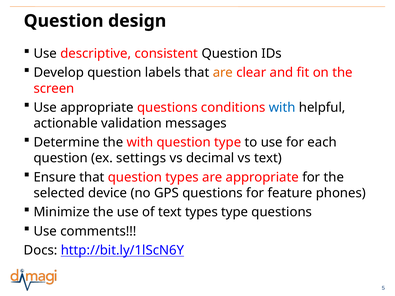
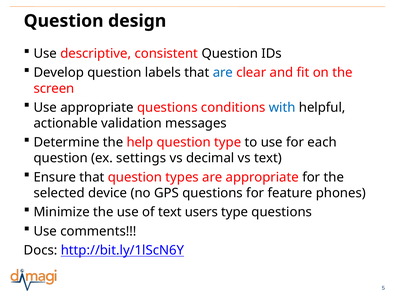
are at (223, 73) colour: orange -> blue
the with: with -> help
text types: types -> users
